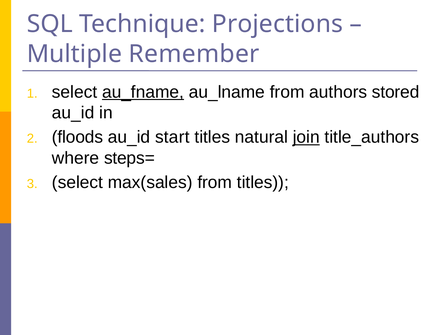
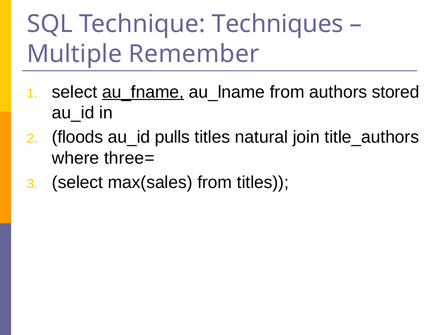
Projections: Projections -> Techniques
start: start -> pulls
join underline: present -> none
steps=: steps= -> three=
